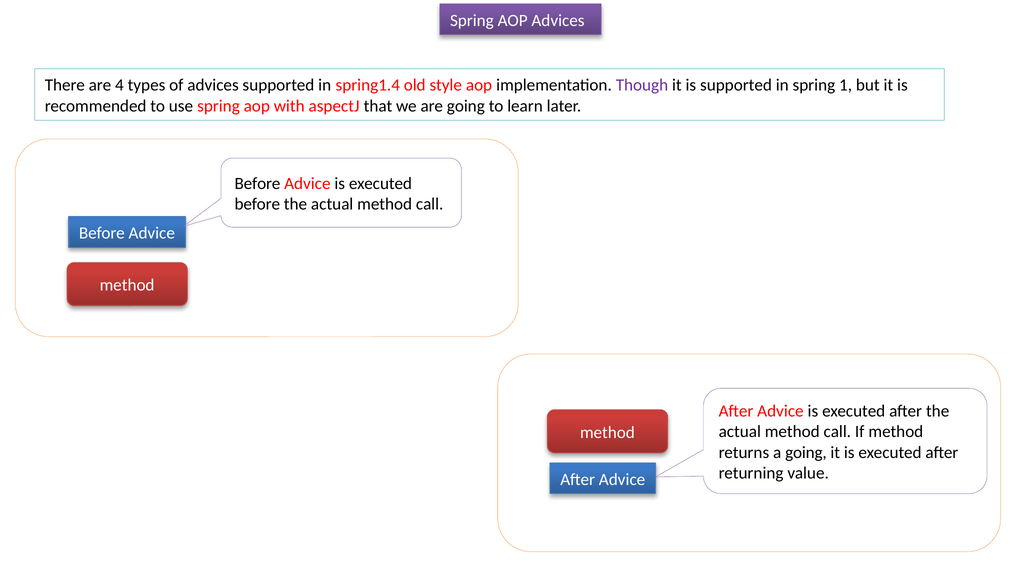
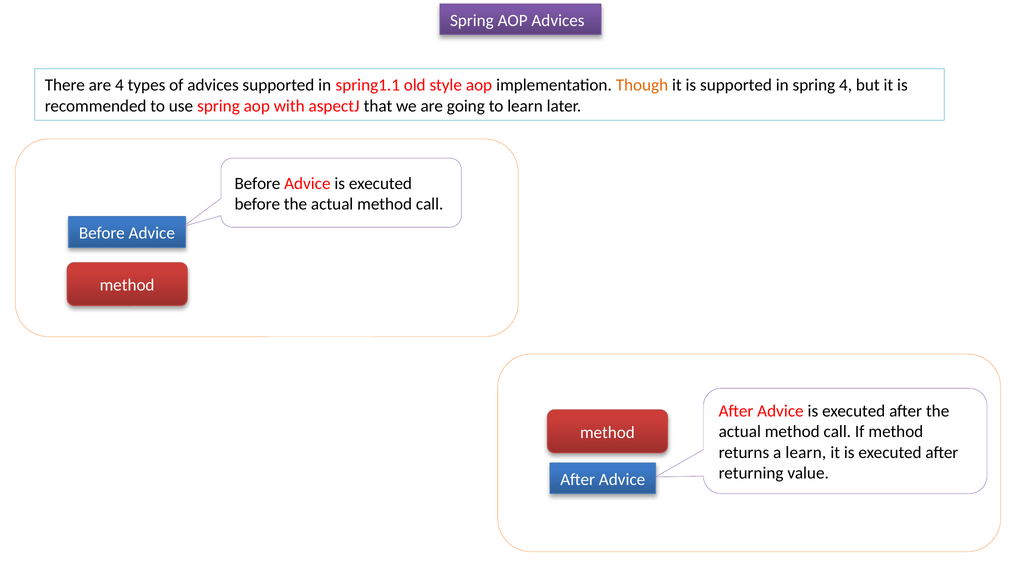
spring1.4: spring1.4 -> spring1.1
Though colour: purple -> orange
spring 1: 1 -> 4
a going: going -> learn
